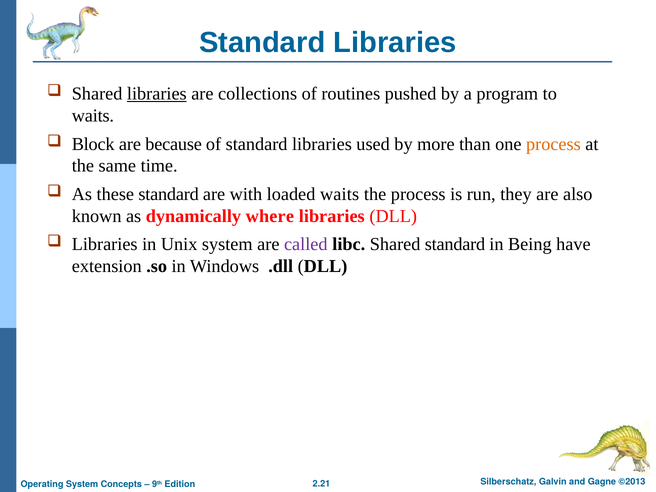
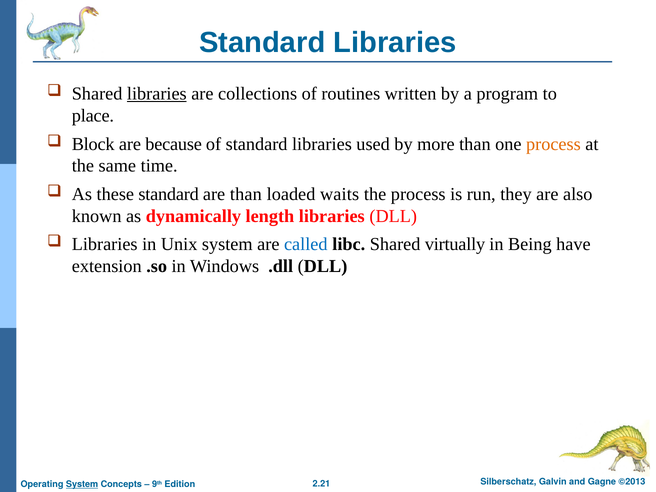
pushed: pushed -> written
waits at (93, 116): waits -> place
are with: with -> than
where: where -> length
called colour: purple -> blue
Shared standard: standard -> virtually
System at (82, 484) underline: none -> present
